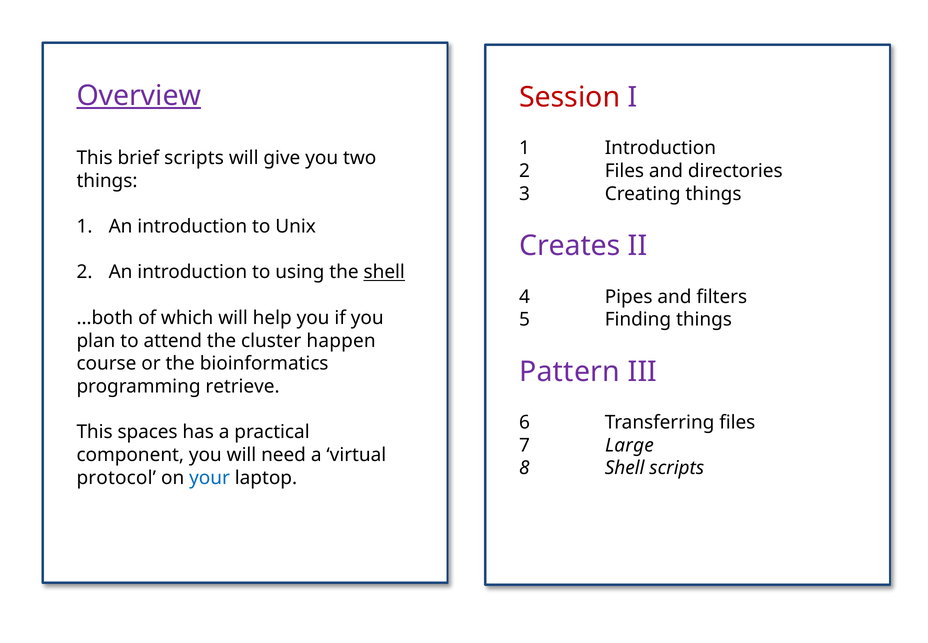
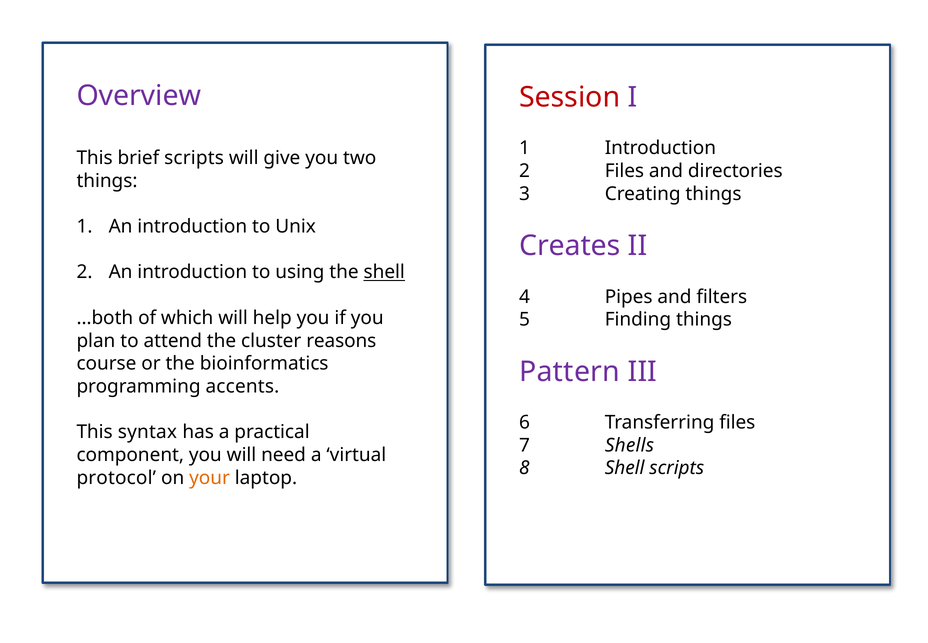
Overview underline: present -> none
happen: happen -> reasons
retrieve: retrieve -> accents
spaces: spaces -> syntax
Large: Large -> Shells
your colour: blue -> orange
